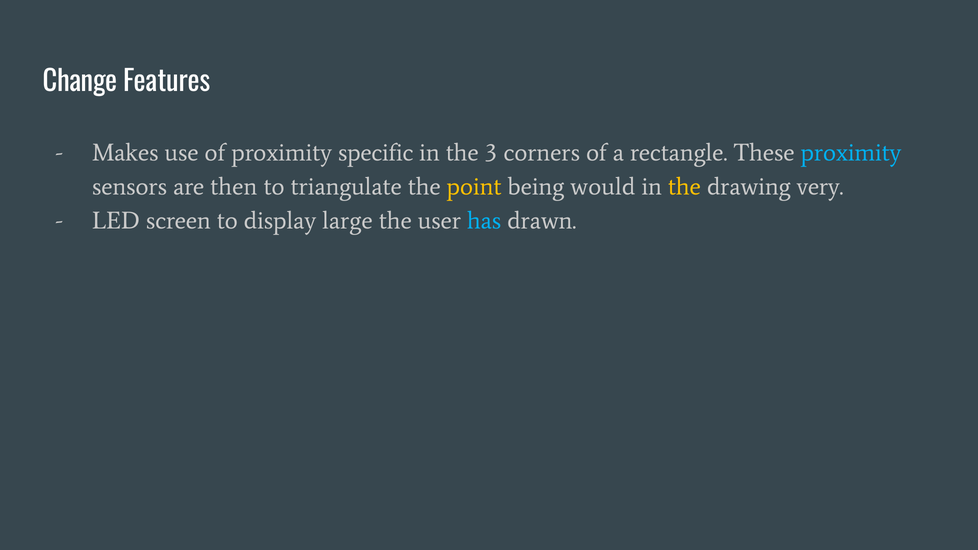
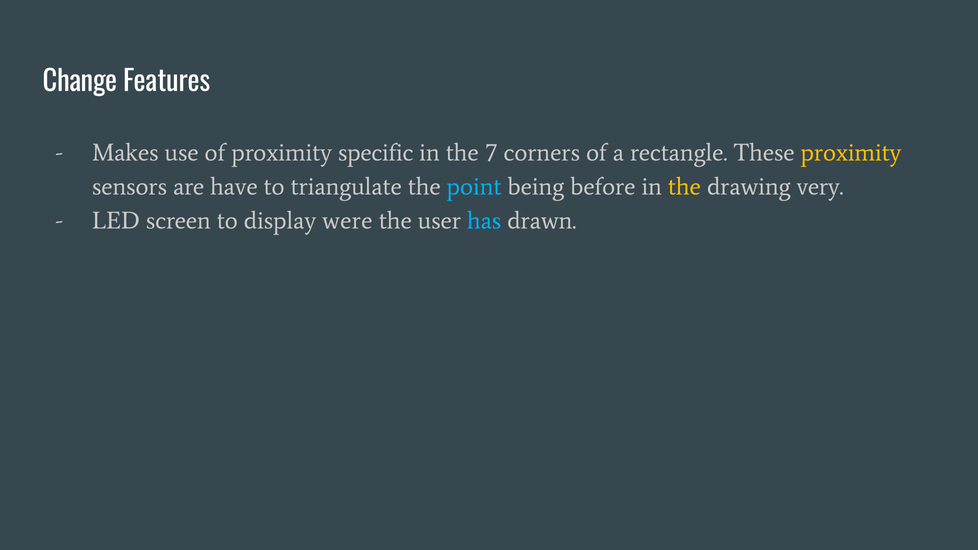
3: 3 -> 7
proximity at (851, 153) colour: light blue -> yellow
then: then -> have
point colour: yellow -> light blue
would: would -> before
large: large -> were
